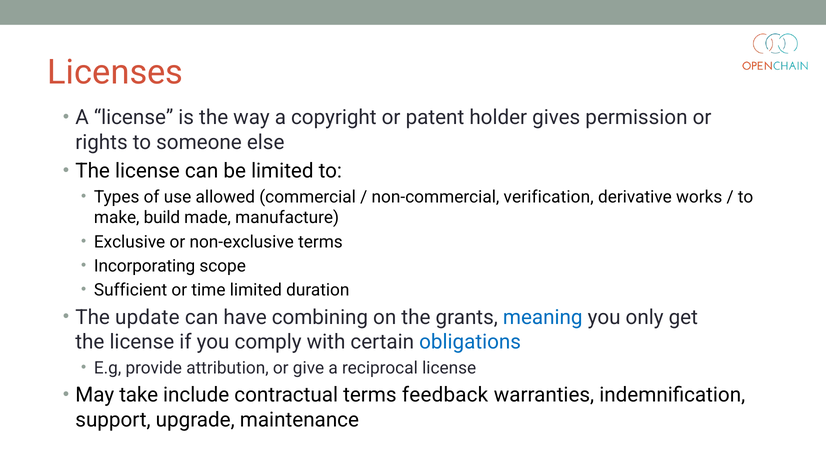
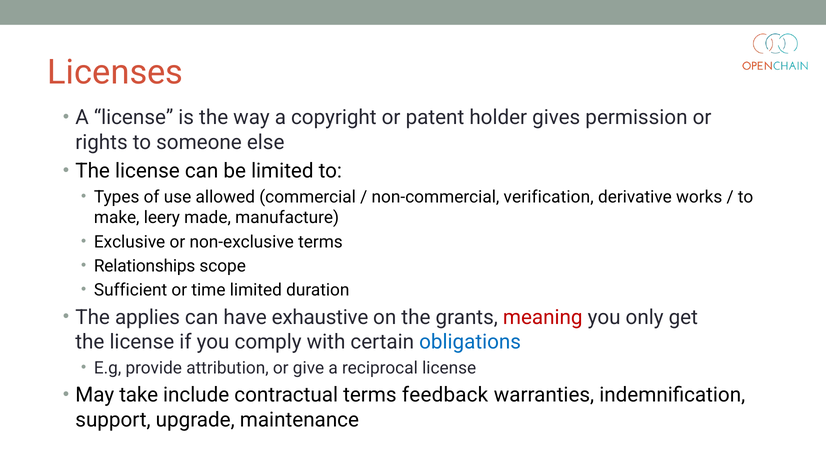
build: build -> leery
Incorporating: Incorporating -> Relationships
update: update -> applies
combining: combining -> exhaustive
meaning colour: blue -> red
